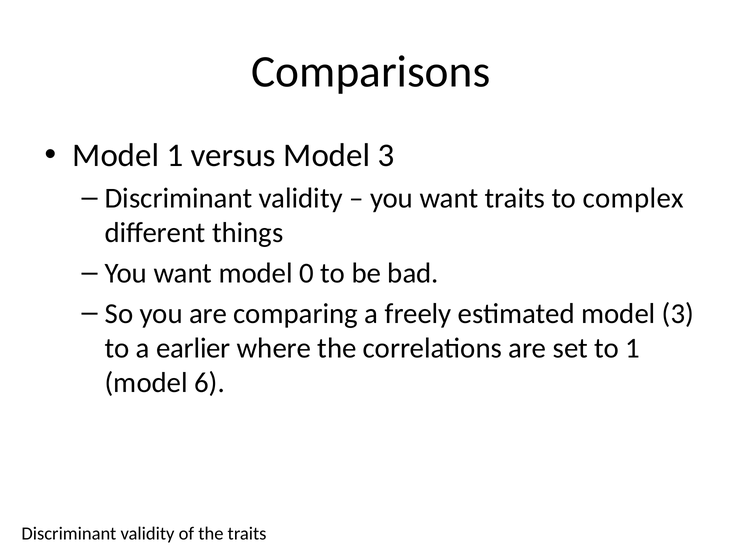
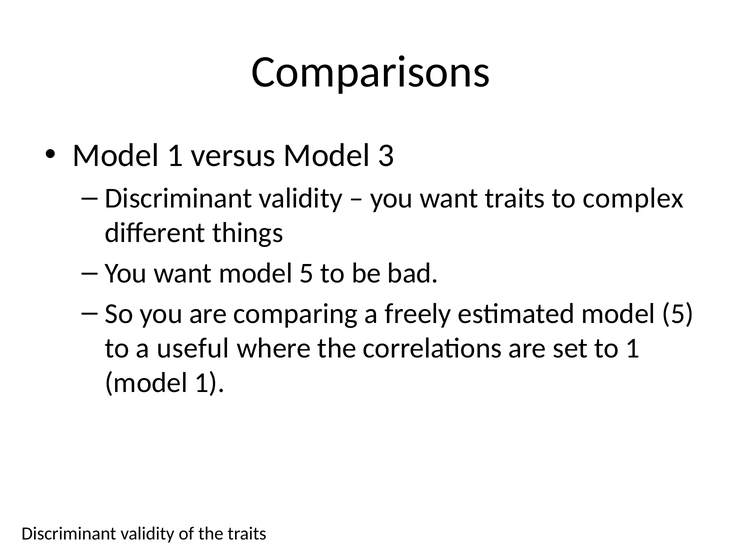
want model 0: 0 -> 5
estimated model 3: 3 -> 5
earlier: earlier -> useful
6 at (210, 383): 6 -> 1
